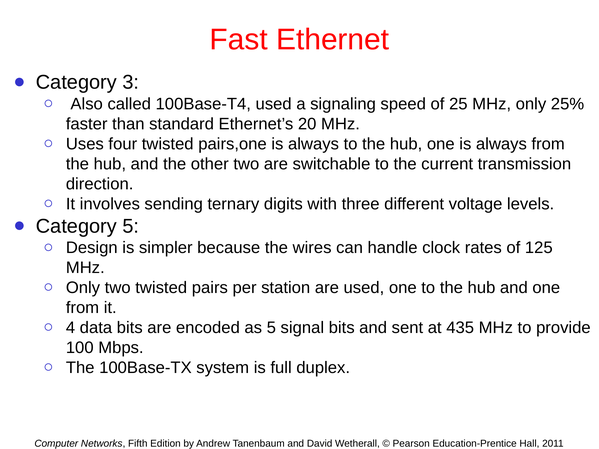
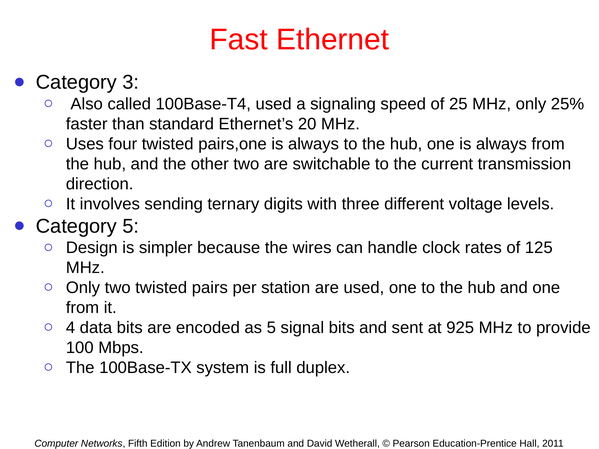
435: 435 -> 925
